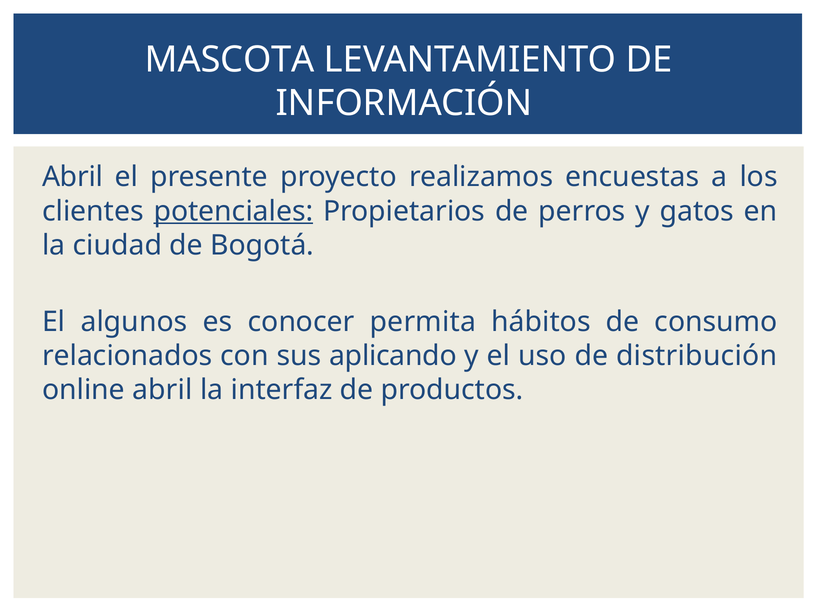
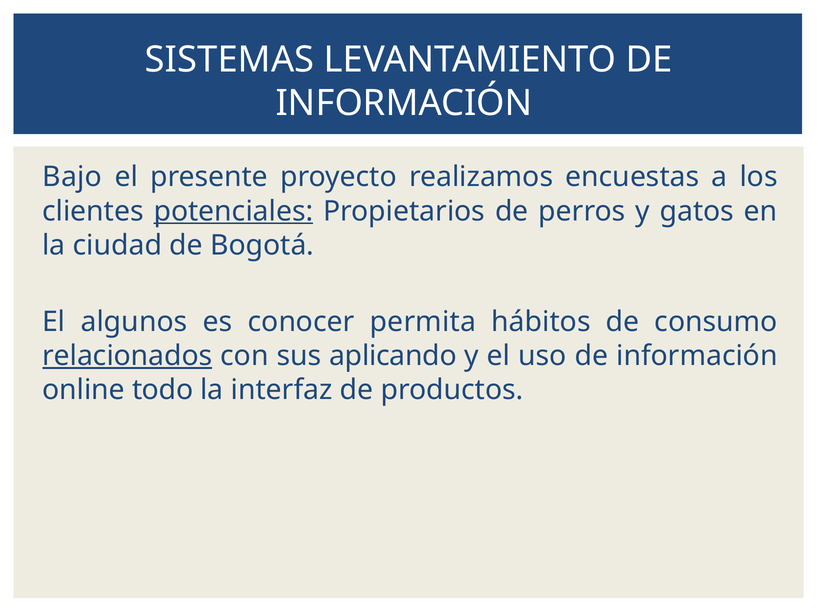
MASCOTA: MASCOTA -> SISTEMAS
Abril at (72, 177): Abril -> Bajo
relacionados underline: none -> present
uso de distribución: distribución -> información
online abril: abril -> todo
